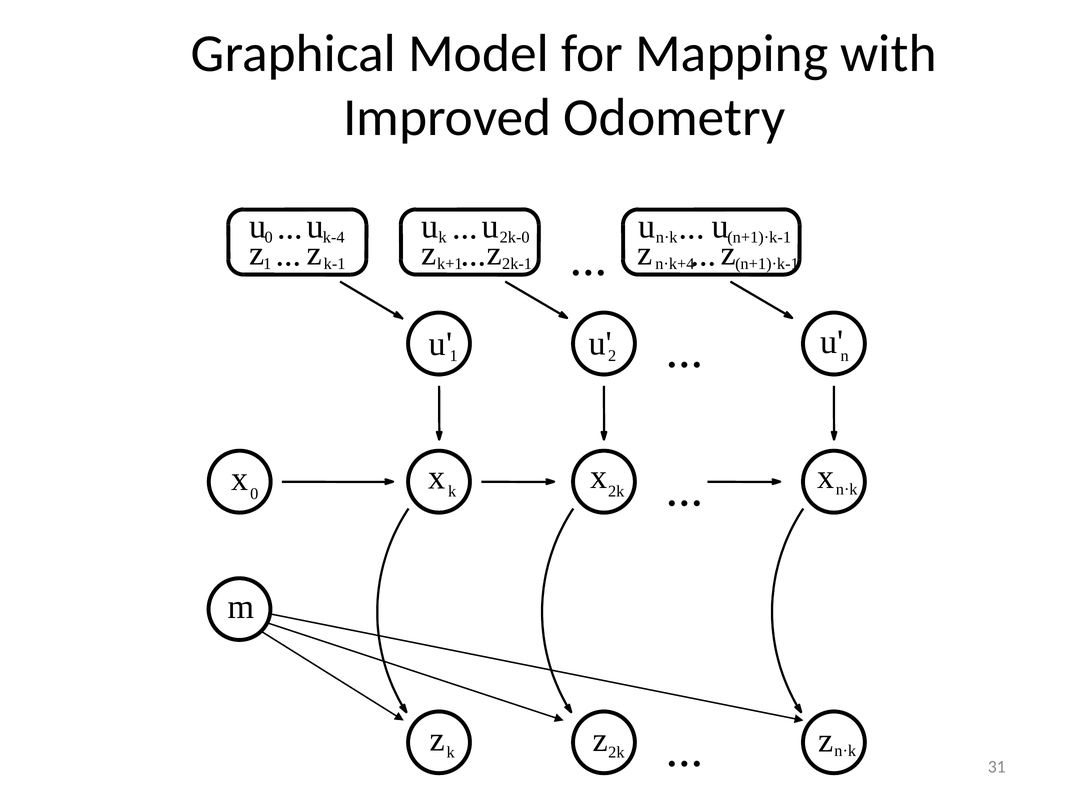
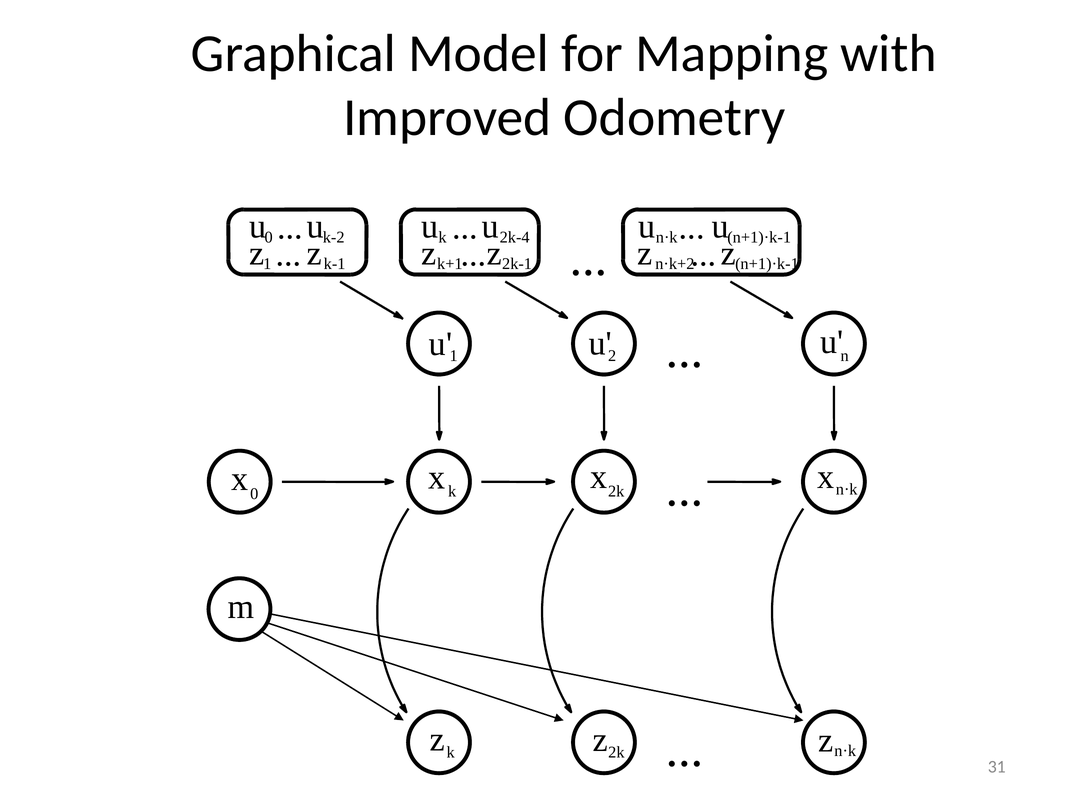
k-4: k-4 -> k-2
2k-0: 2k-0 -> 2k-4
n·k+4: n·k+4 -> n·k+2
